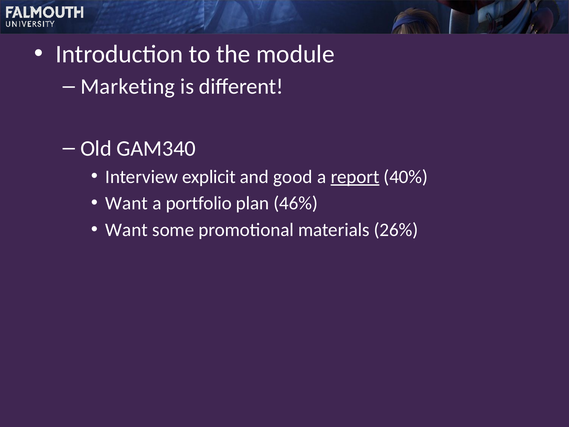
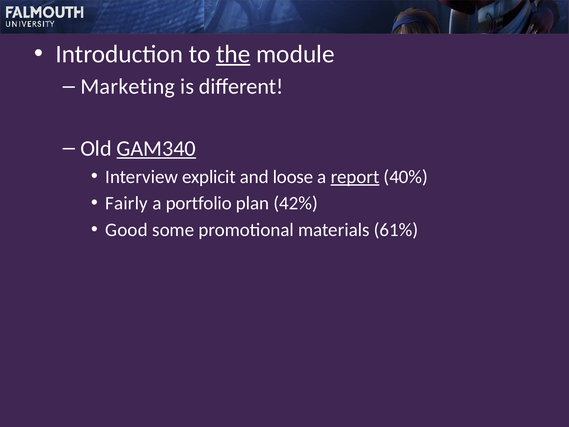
the underline: none -> present
GAM340 underline: none -> present
good: good -> loose
Want at (127, 203): Want -> Fairly
46%: 46% -> 42%
Want at (127, 230): Want -> Good
26%: 26% -> 61%
